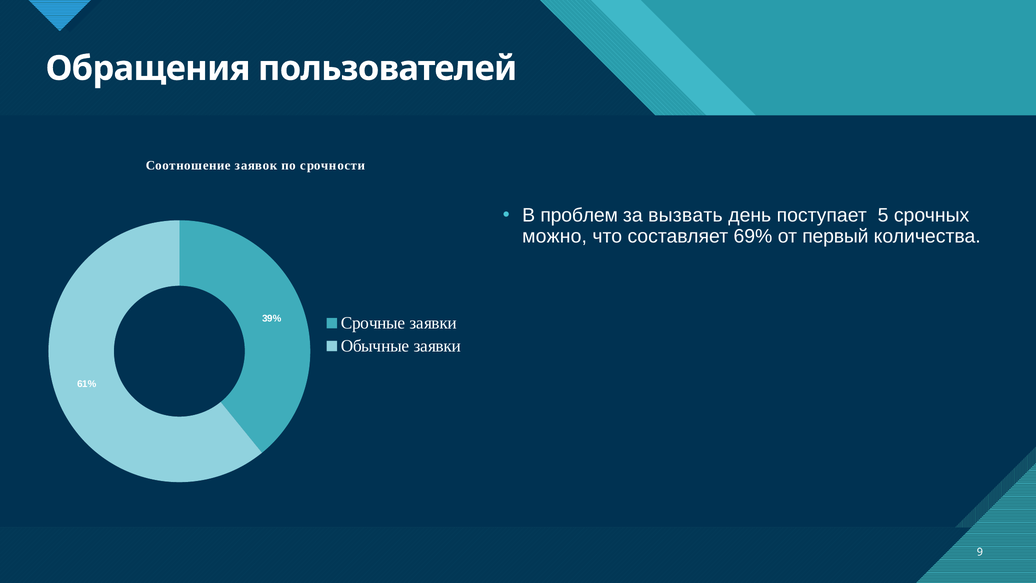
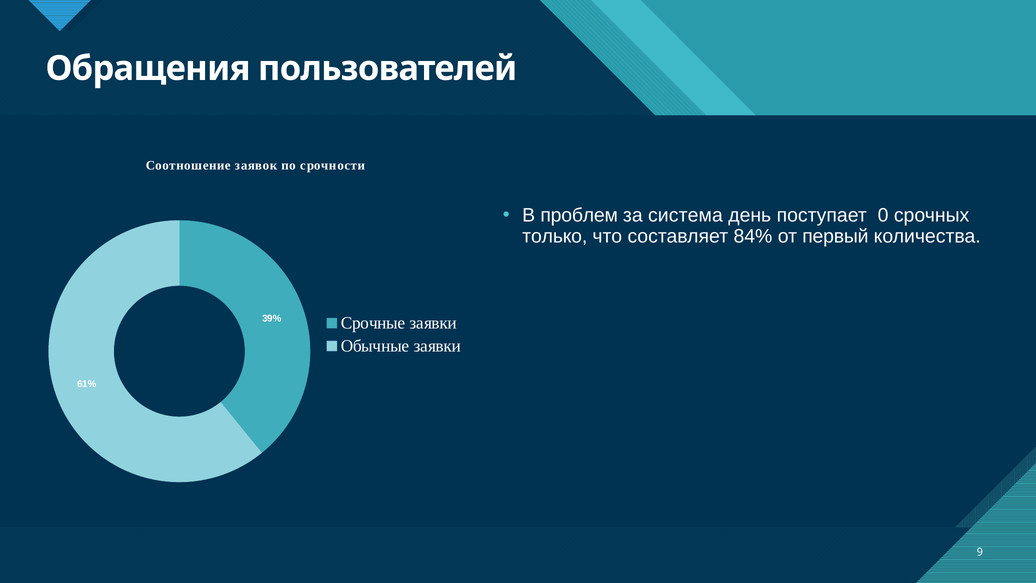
вызвать: вызвать -> система
5: 5 -> 0
можно: можно -> только
69%: 69% -> 84%
